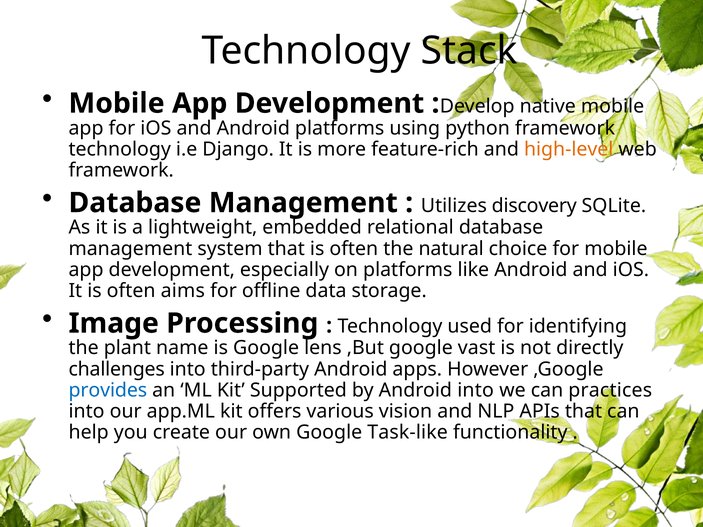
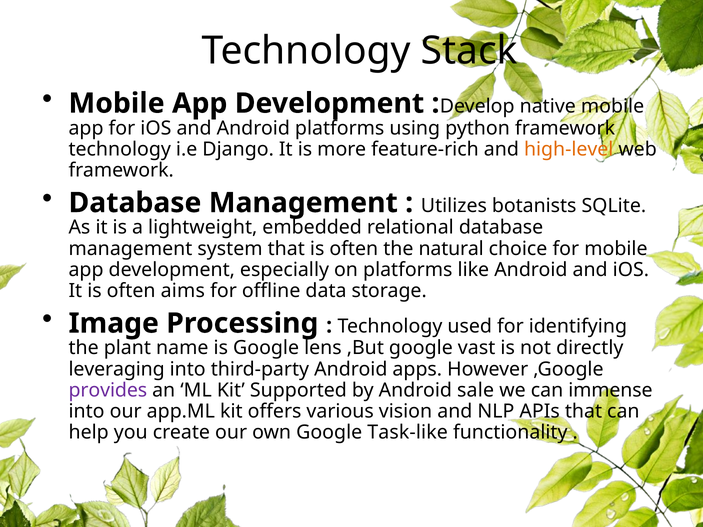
discovery: discovery -> botanists
challenges: challenges -> leveraging
provides colour: blue -> purple
Android into: into -> sale
practices: practices -> immense
